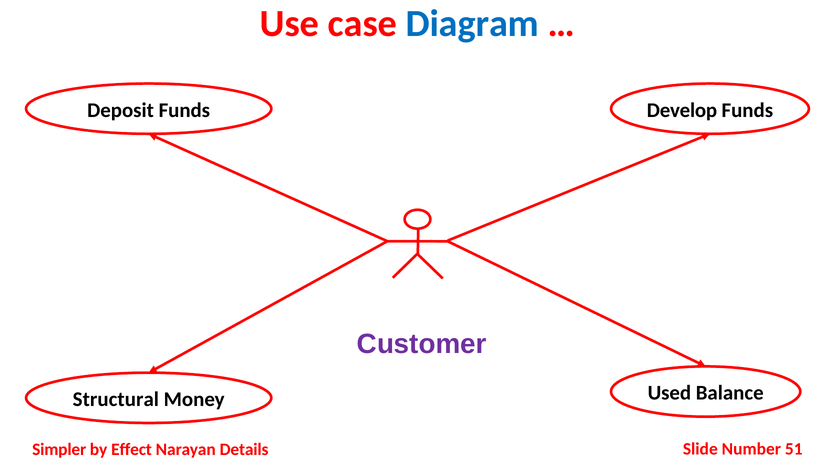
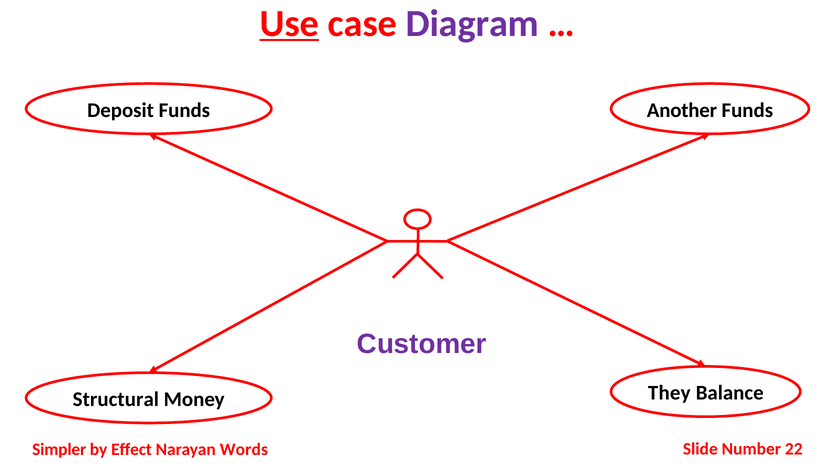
Use underline: none -> present
Diagram colour: blue -> purple
Develop: Develop -> Another
Used: Used -> They
Details: Details -> Words
51: 51 -> 22
